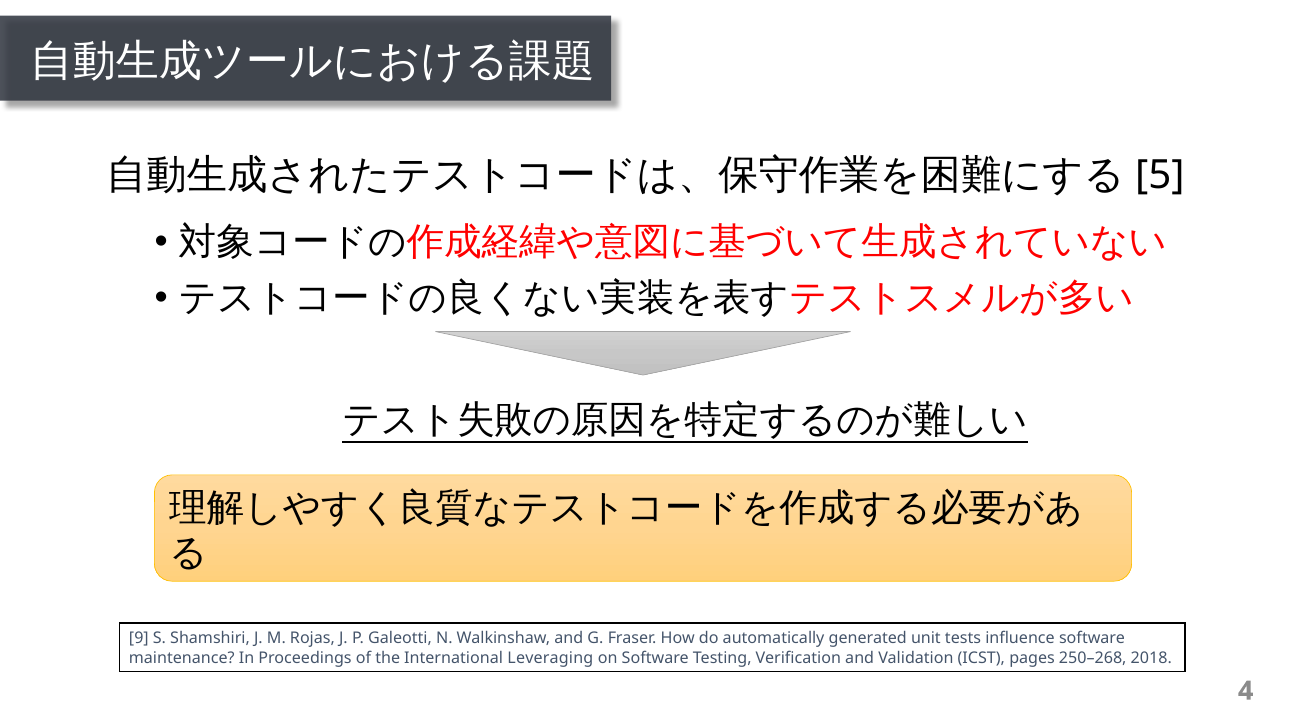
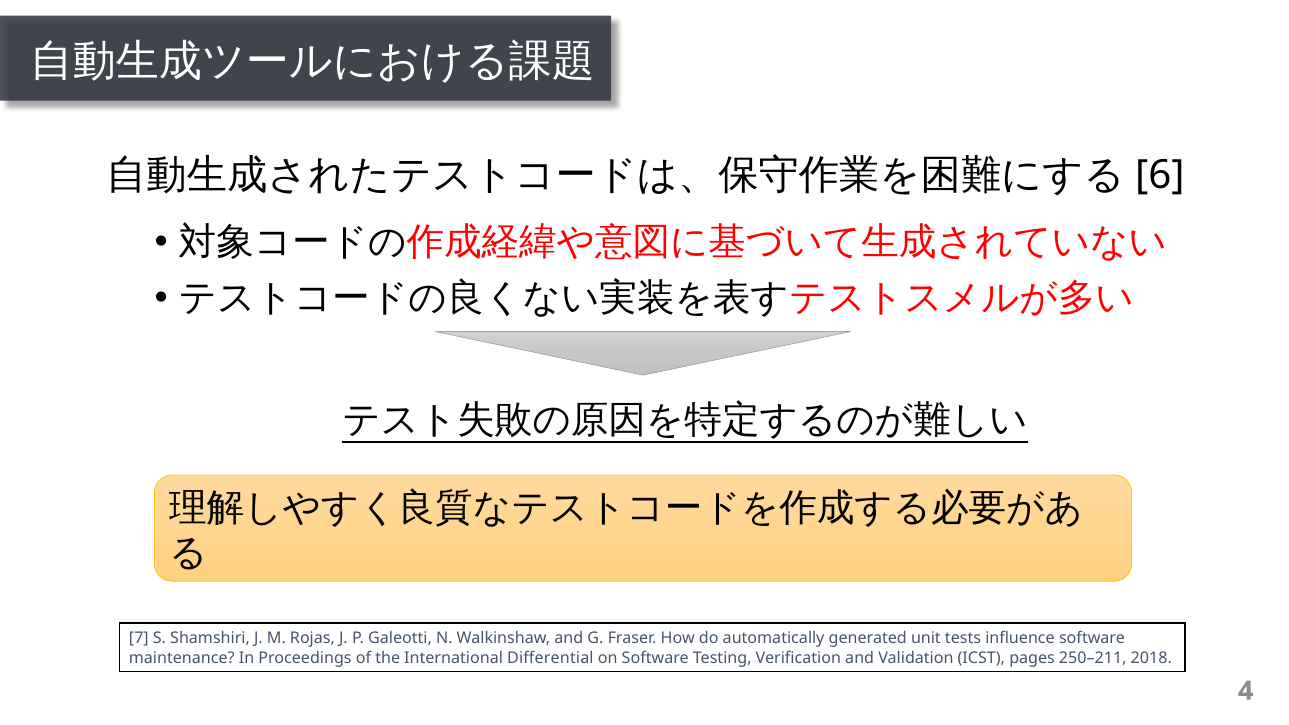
5: 5 -> 6
9: 9 -> 7
Leveraging: Leveraging -> Diﬀerential
250–268: 250–268 -> 250–211
